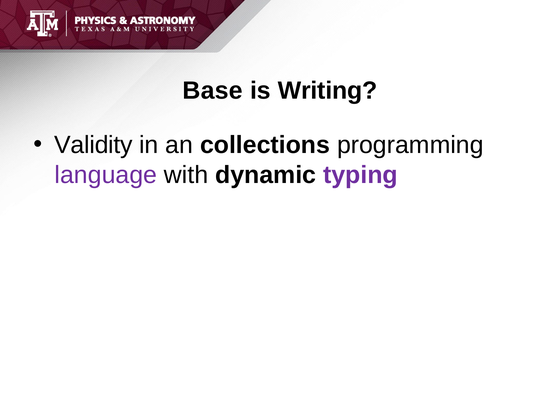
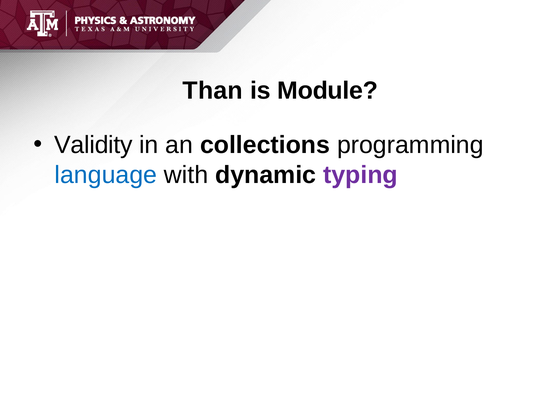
Base: Base -> Than
Writing: Writing -> Module
language colour: purple -> blue
